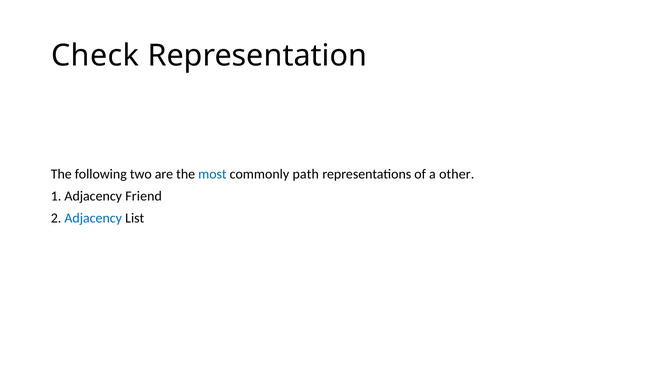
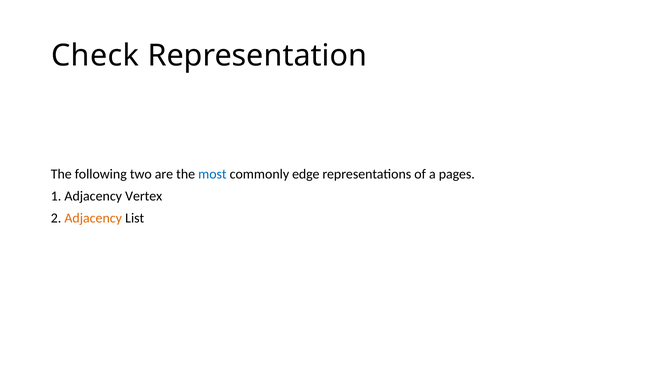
path: path -> edge
other: other -> pages
Friend: Friend -> Vertex
Adjacency at (93, 218) colour: blue -> orange
